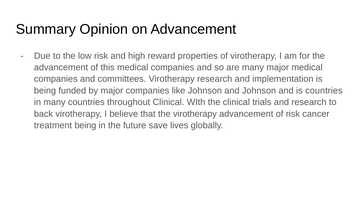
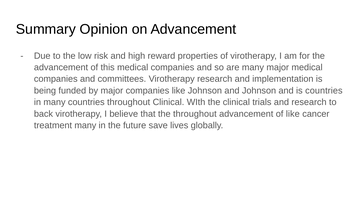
the virotherapy: virotherapy -> throughout
of risk: risk -> like
treatment being: being -> many
